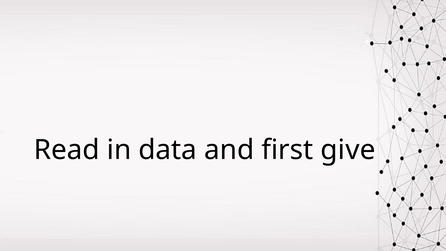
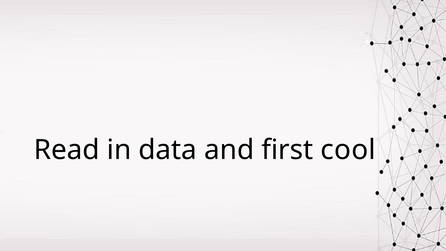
give: give -> cool
